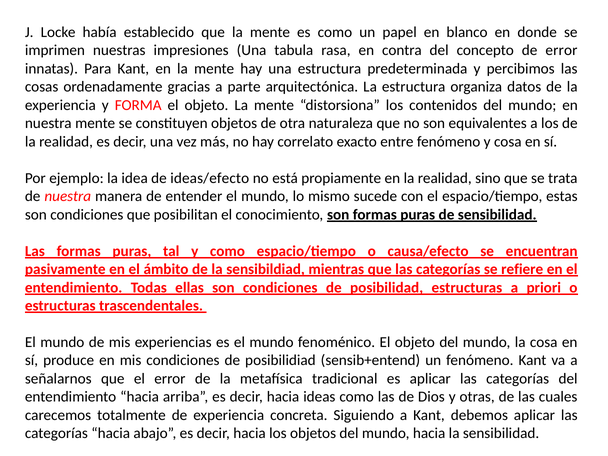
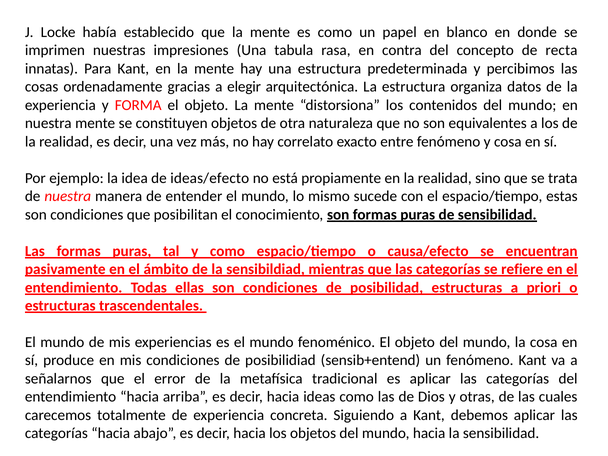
de error: error -> recta
parte: parte -> elegir
